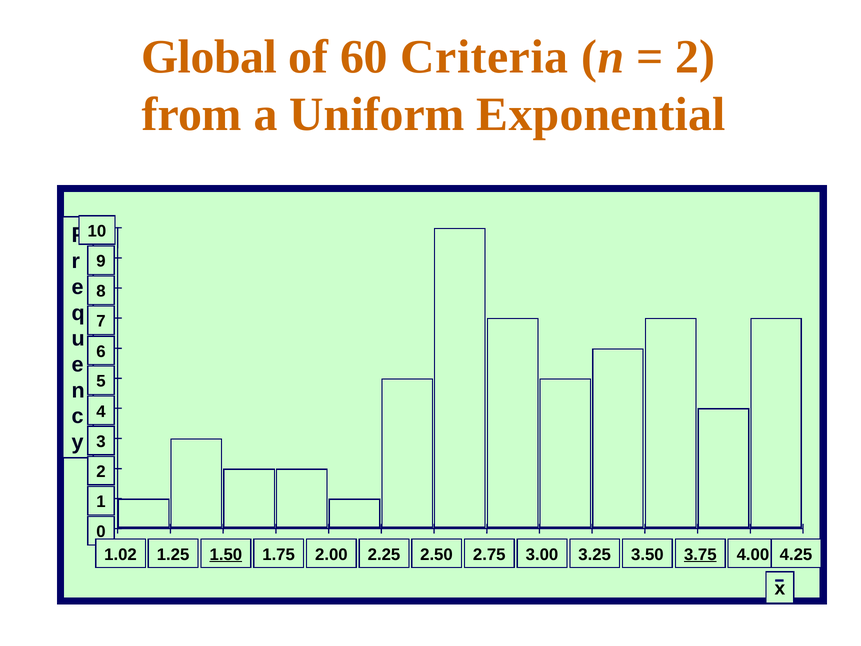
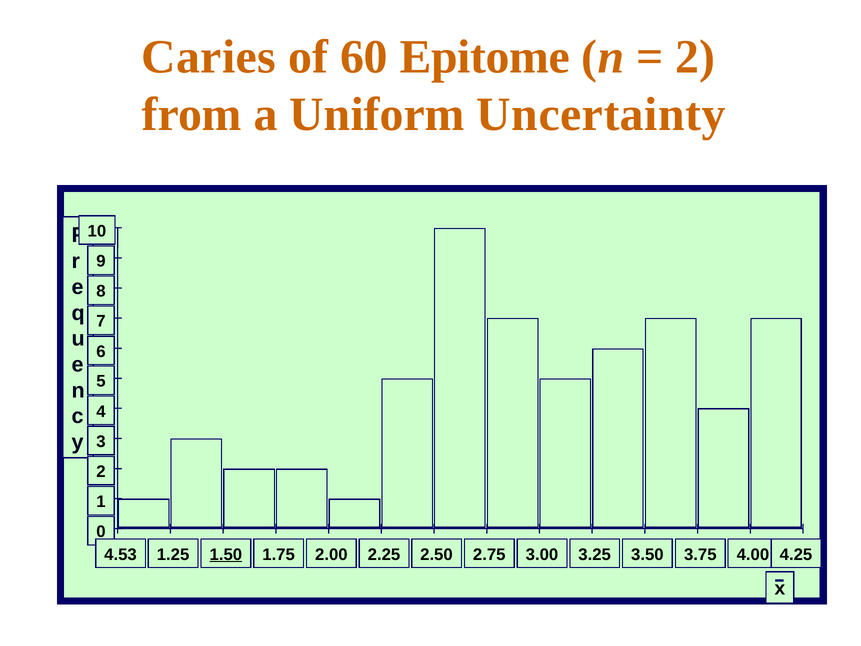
Global: Global -> Caries
Criteria: Criteria -> Epitome
Exponential: Exponential -> Uncertainty
1.02: 1.02 -> 4.53
3.75 underline: present -> none
